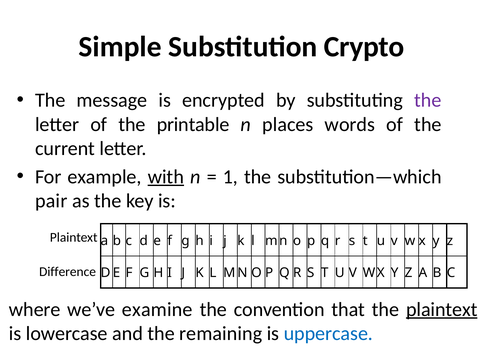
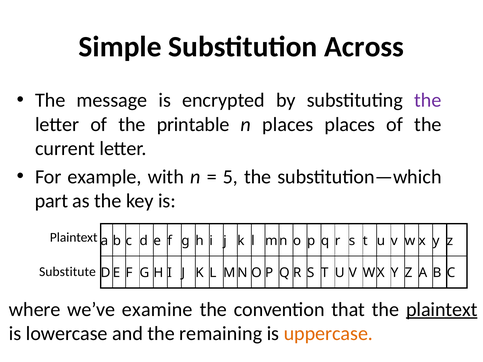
Crypto: Crypto -> Across
places words: words -> places
with underline: present -> none
1: 1 -> 5
pair: pair -> part
Difference: Difference -> Substitute
uppercase colour: blue -> orange
